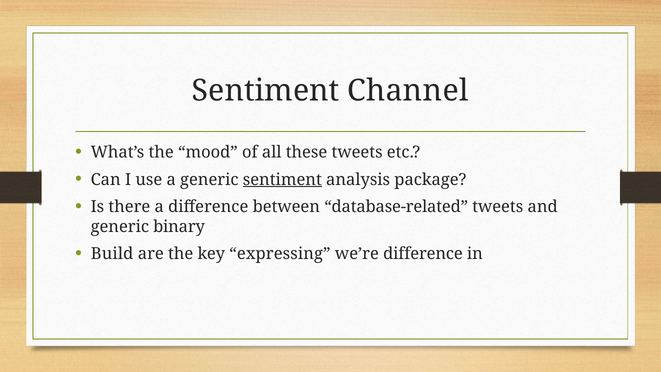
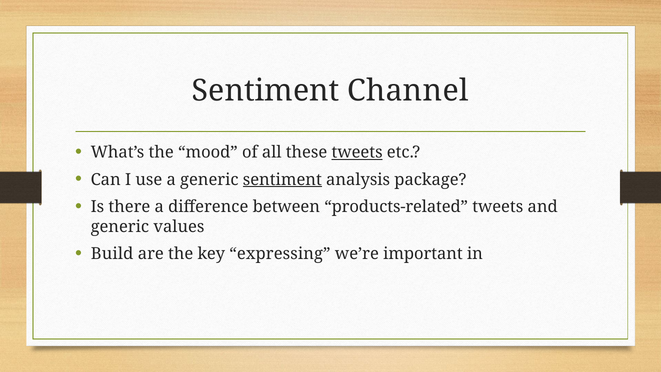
tweets at (357, 152) underline: none -> present
database-related: database-related -> products-related
binary: binary -> values
we’re difference: difference -> important
